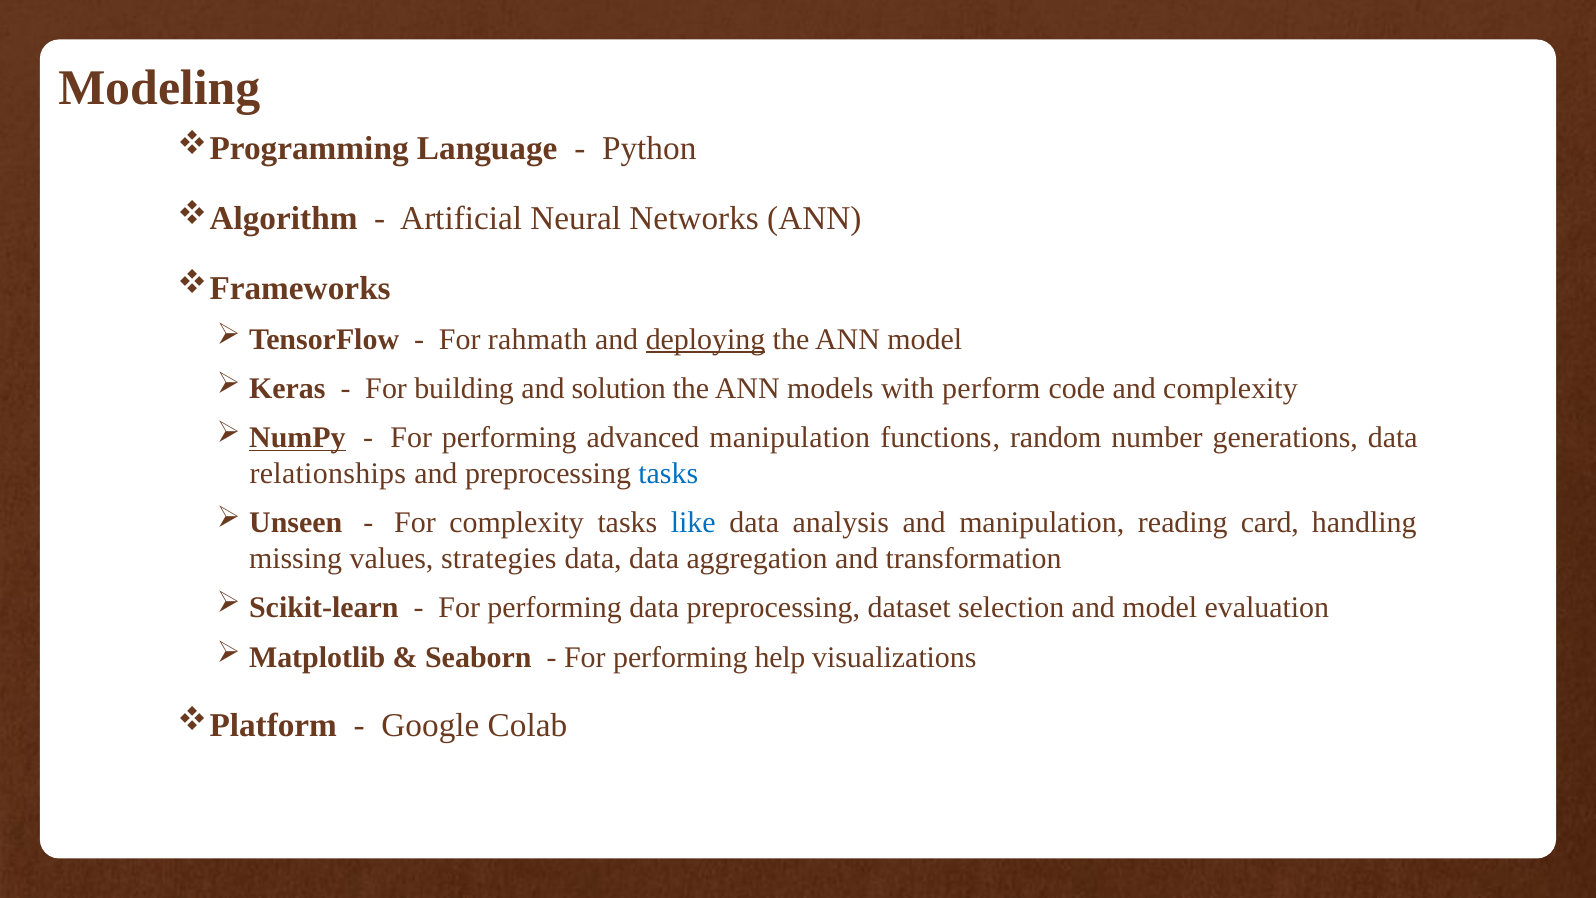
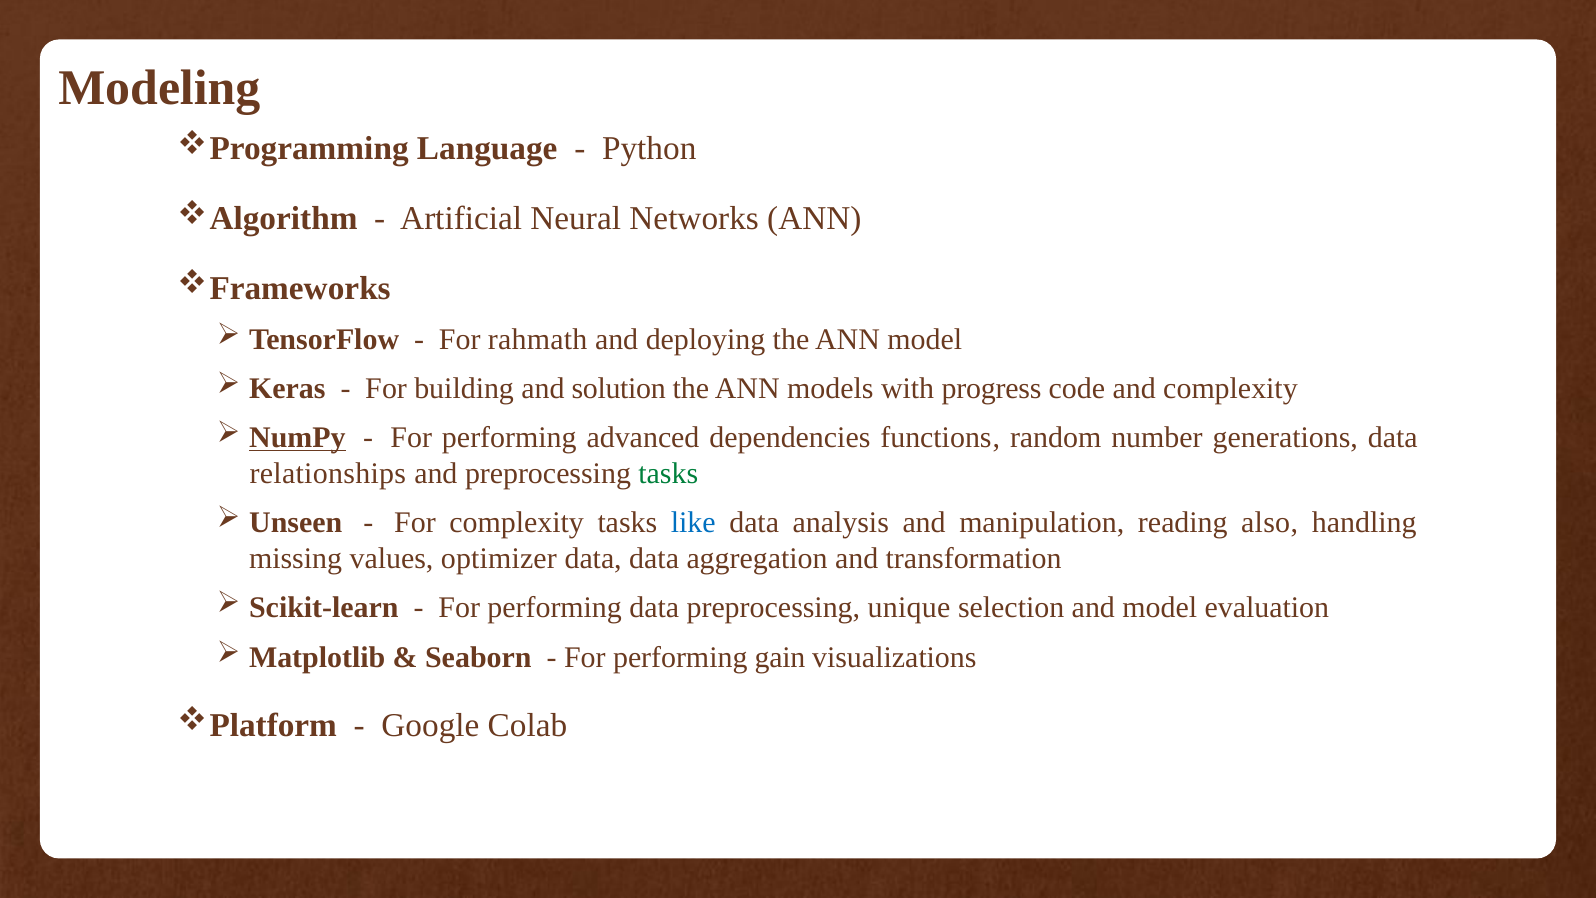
deploying underline: present -> none
perform: perform -> progress
advanced manipulation: manipulation -> dependencies
tasks at (668, 474) colour: blue -> green
card: card -> also
strategies: strategies -> optimizer
dataset: dataset -> unique
help: help -> gain
